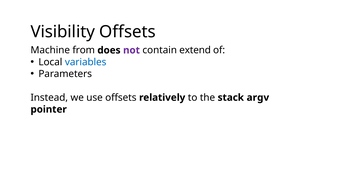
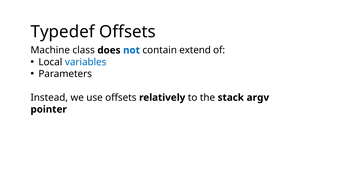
Visibility: Visibility -> Typedef
from: from -> class
not colour: purple -> blue
